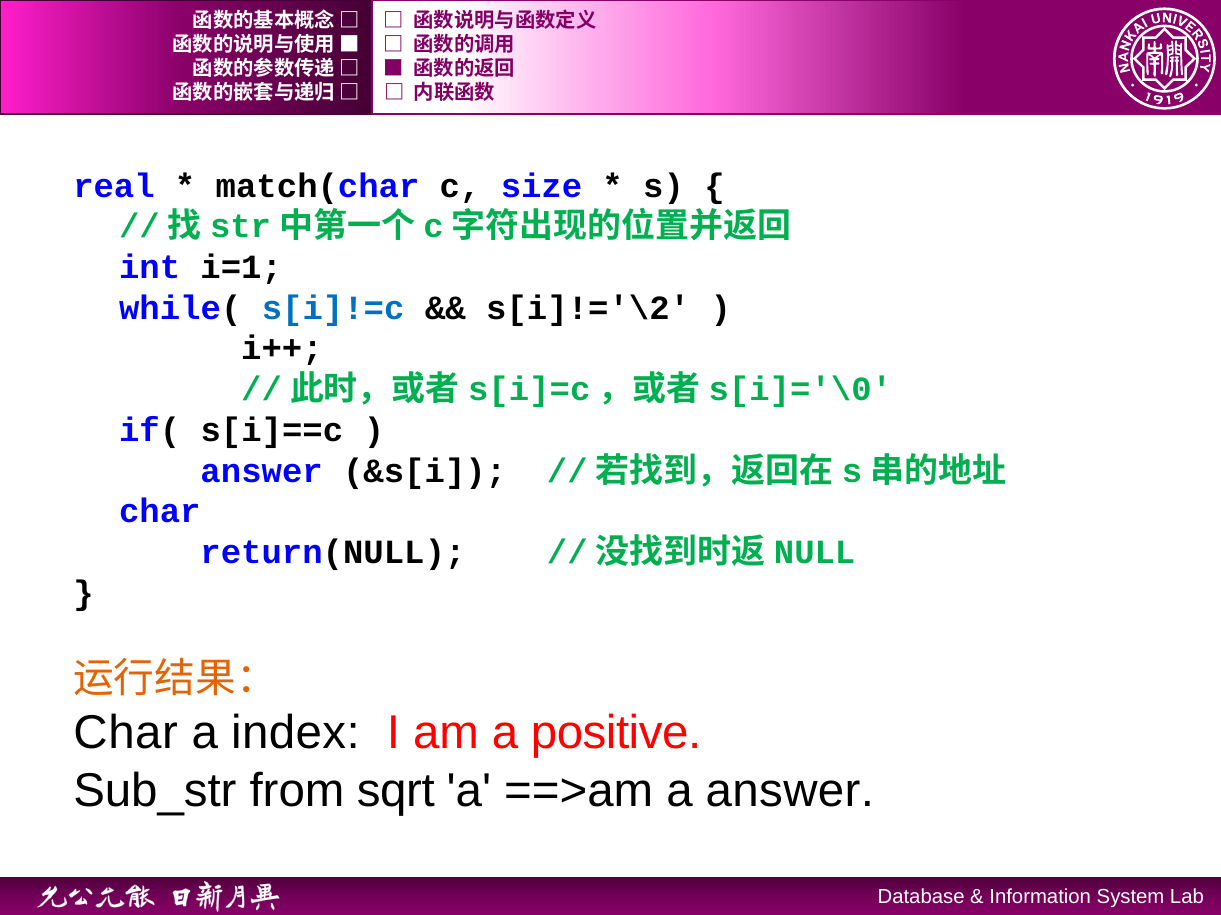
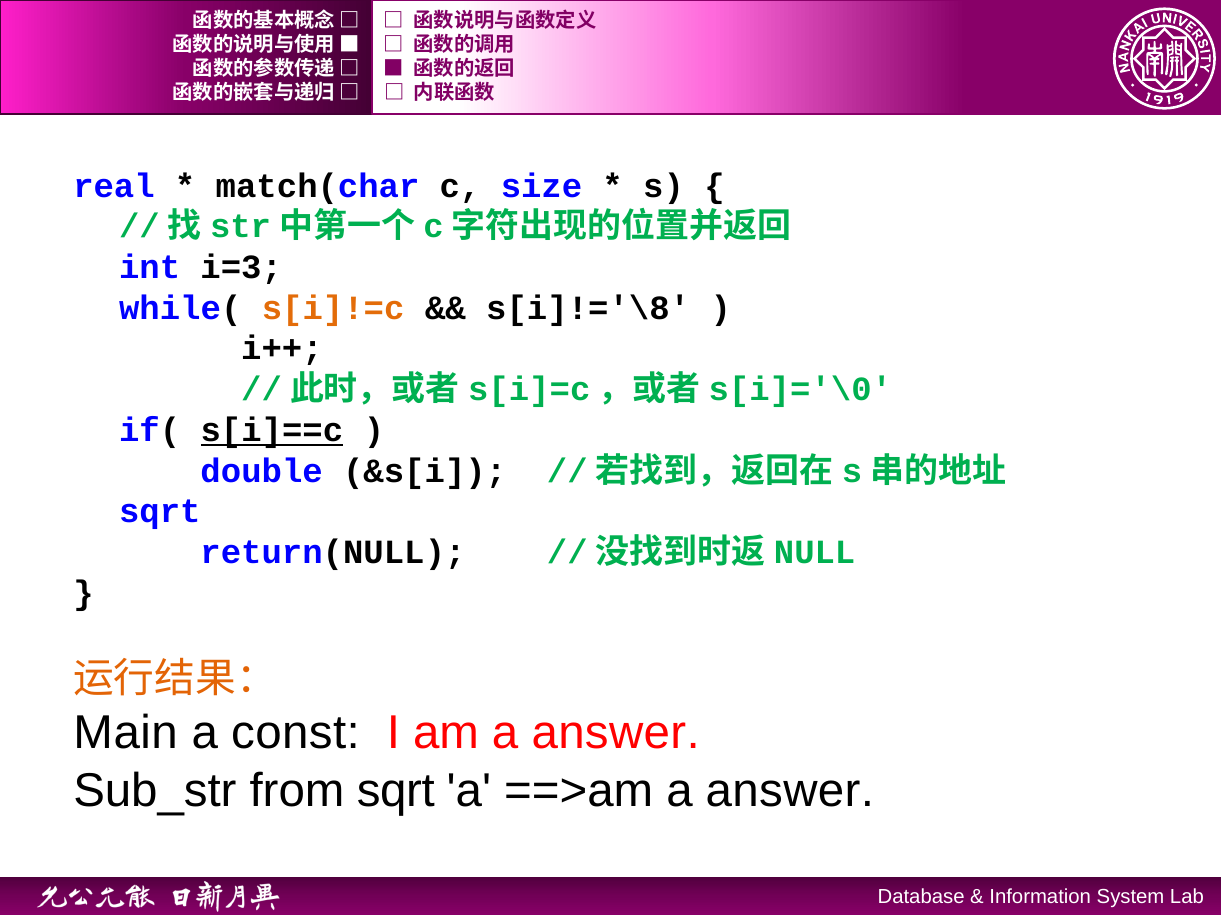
i=1: i=1 -> i=3
s[i]!=c colour: blue -> orange
s[i]!='\2: s[i]!='\2 -> s[i]!='\8
s[i]==c underline: none -> present
answer at (262, 471): answer -> double
char at (160, 512): char -> sqrt
Char at (126, 734): Char -> Main
index: index -> const
am a positive: positive -> answer
